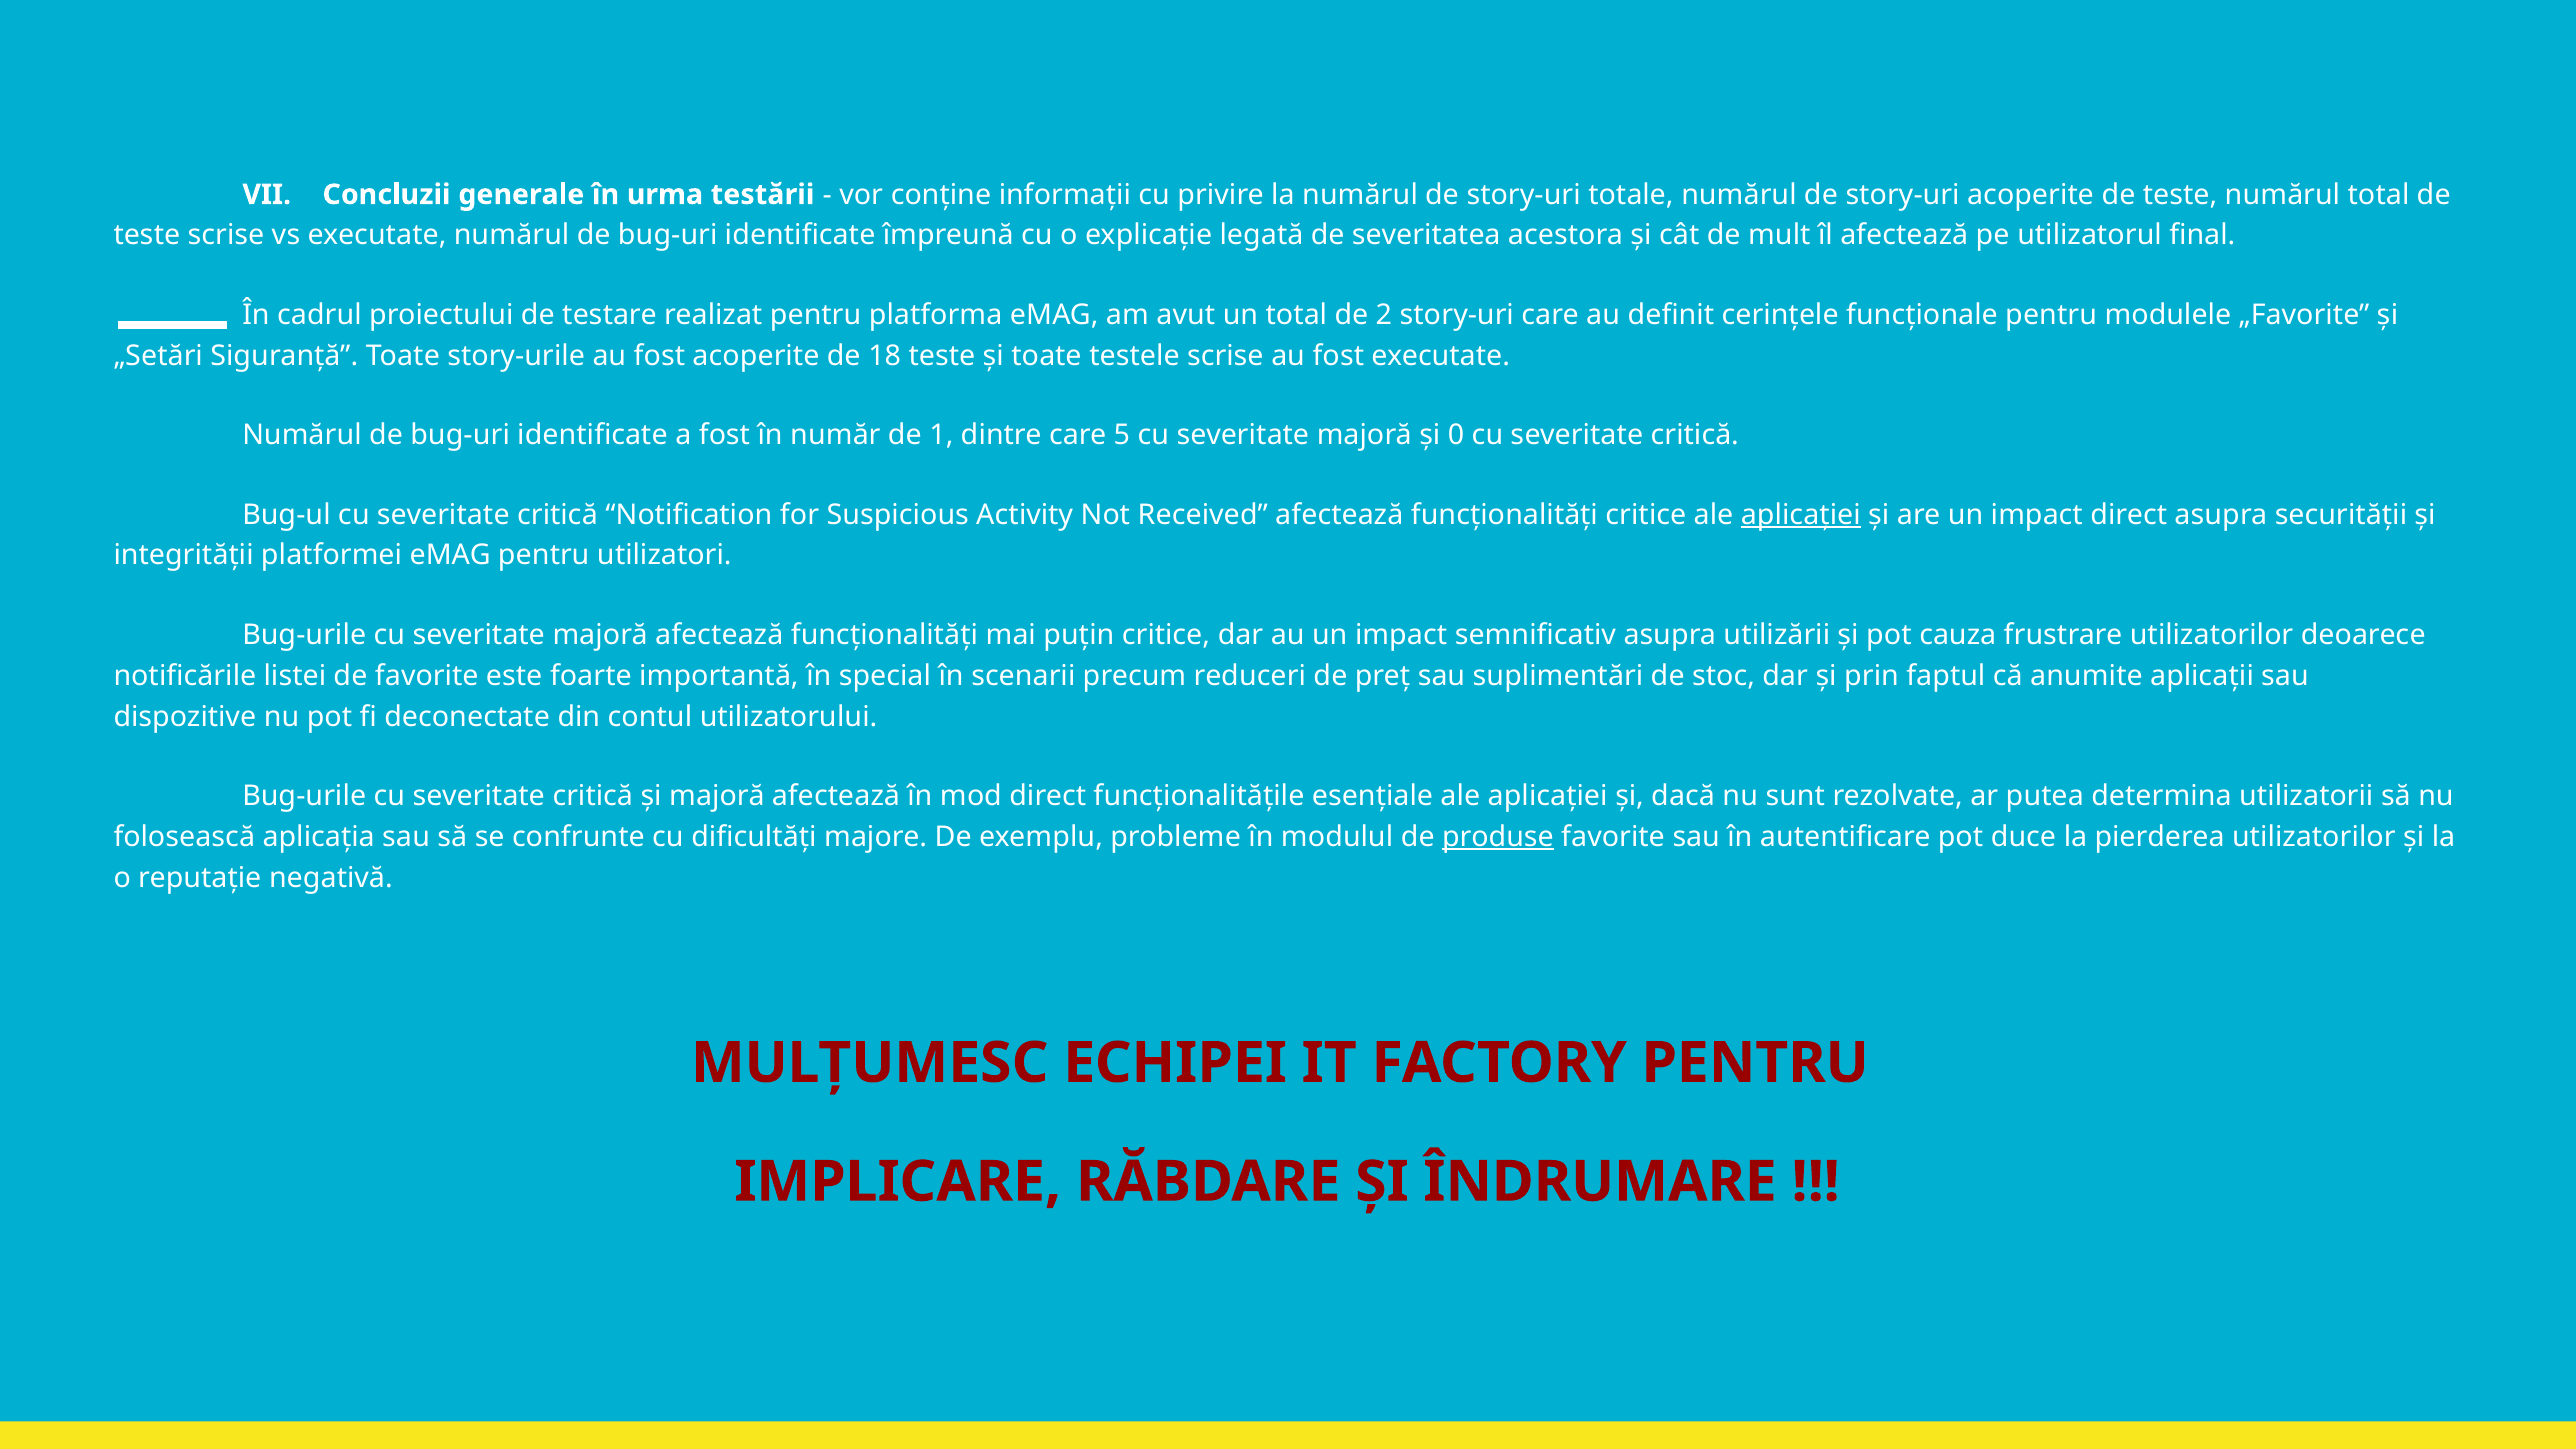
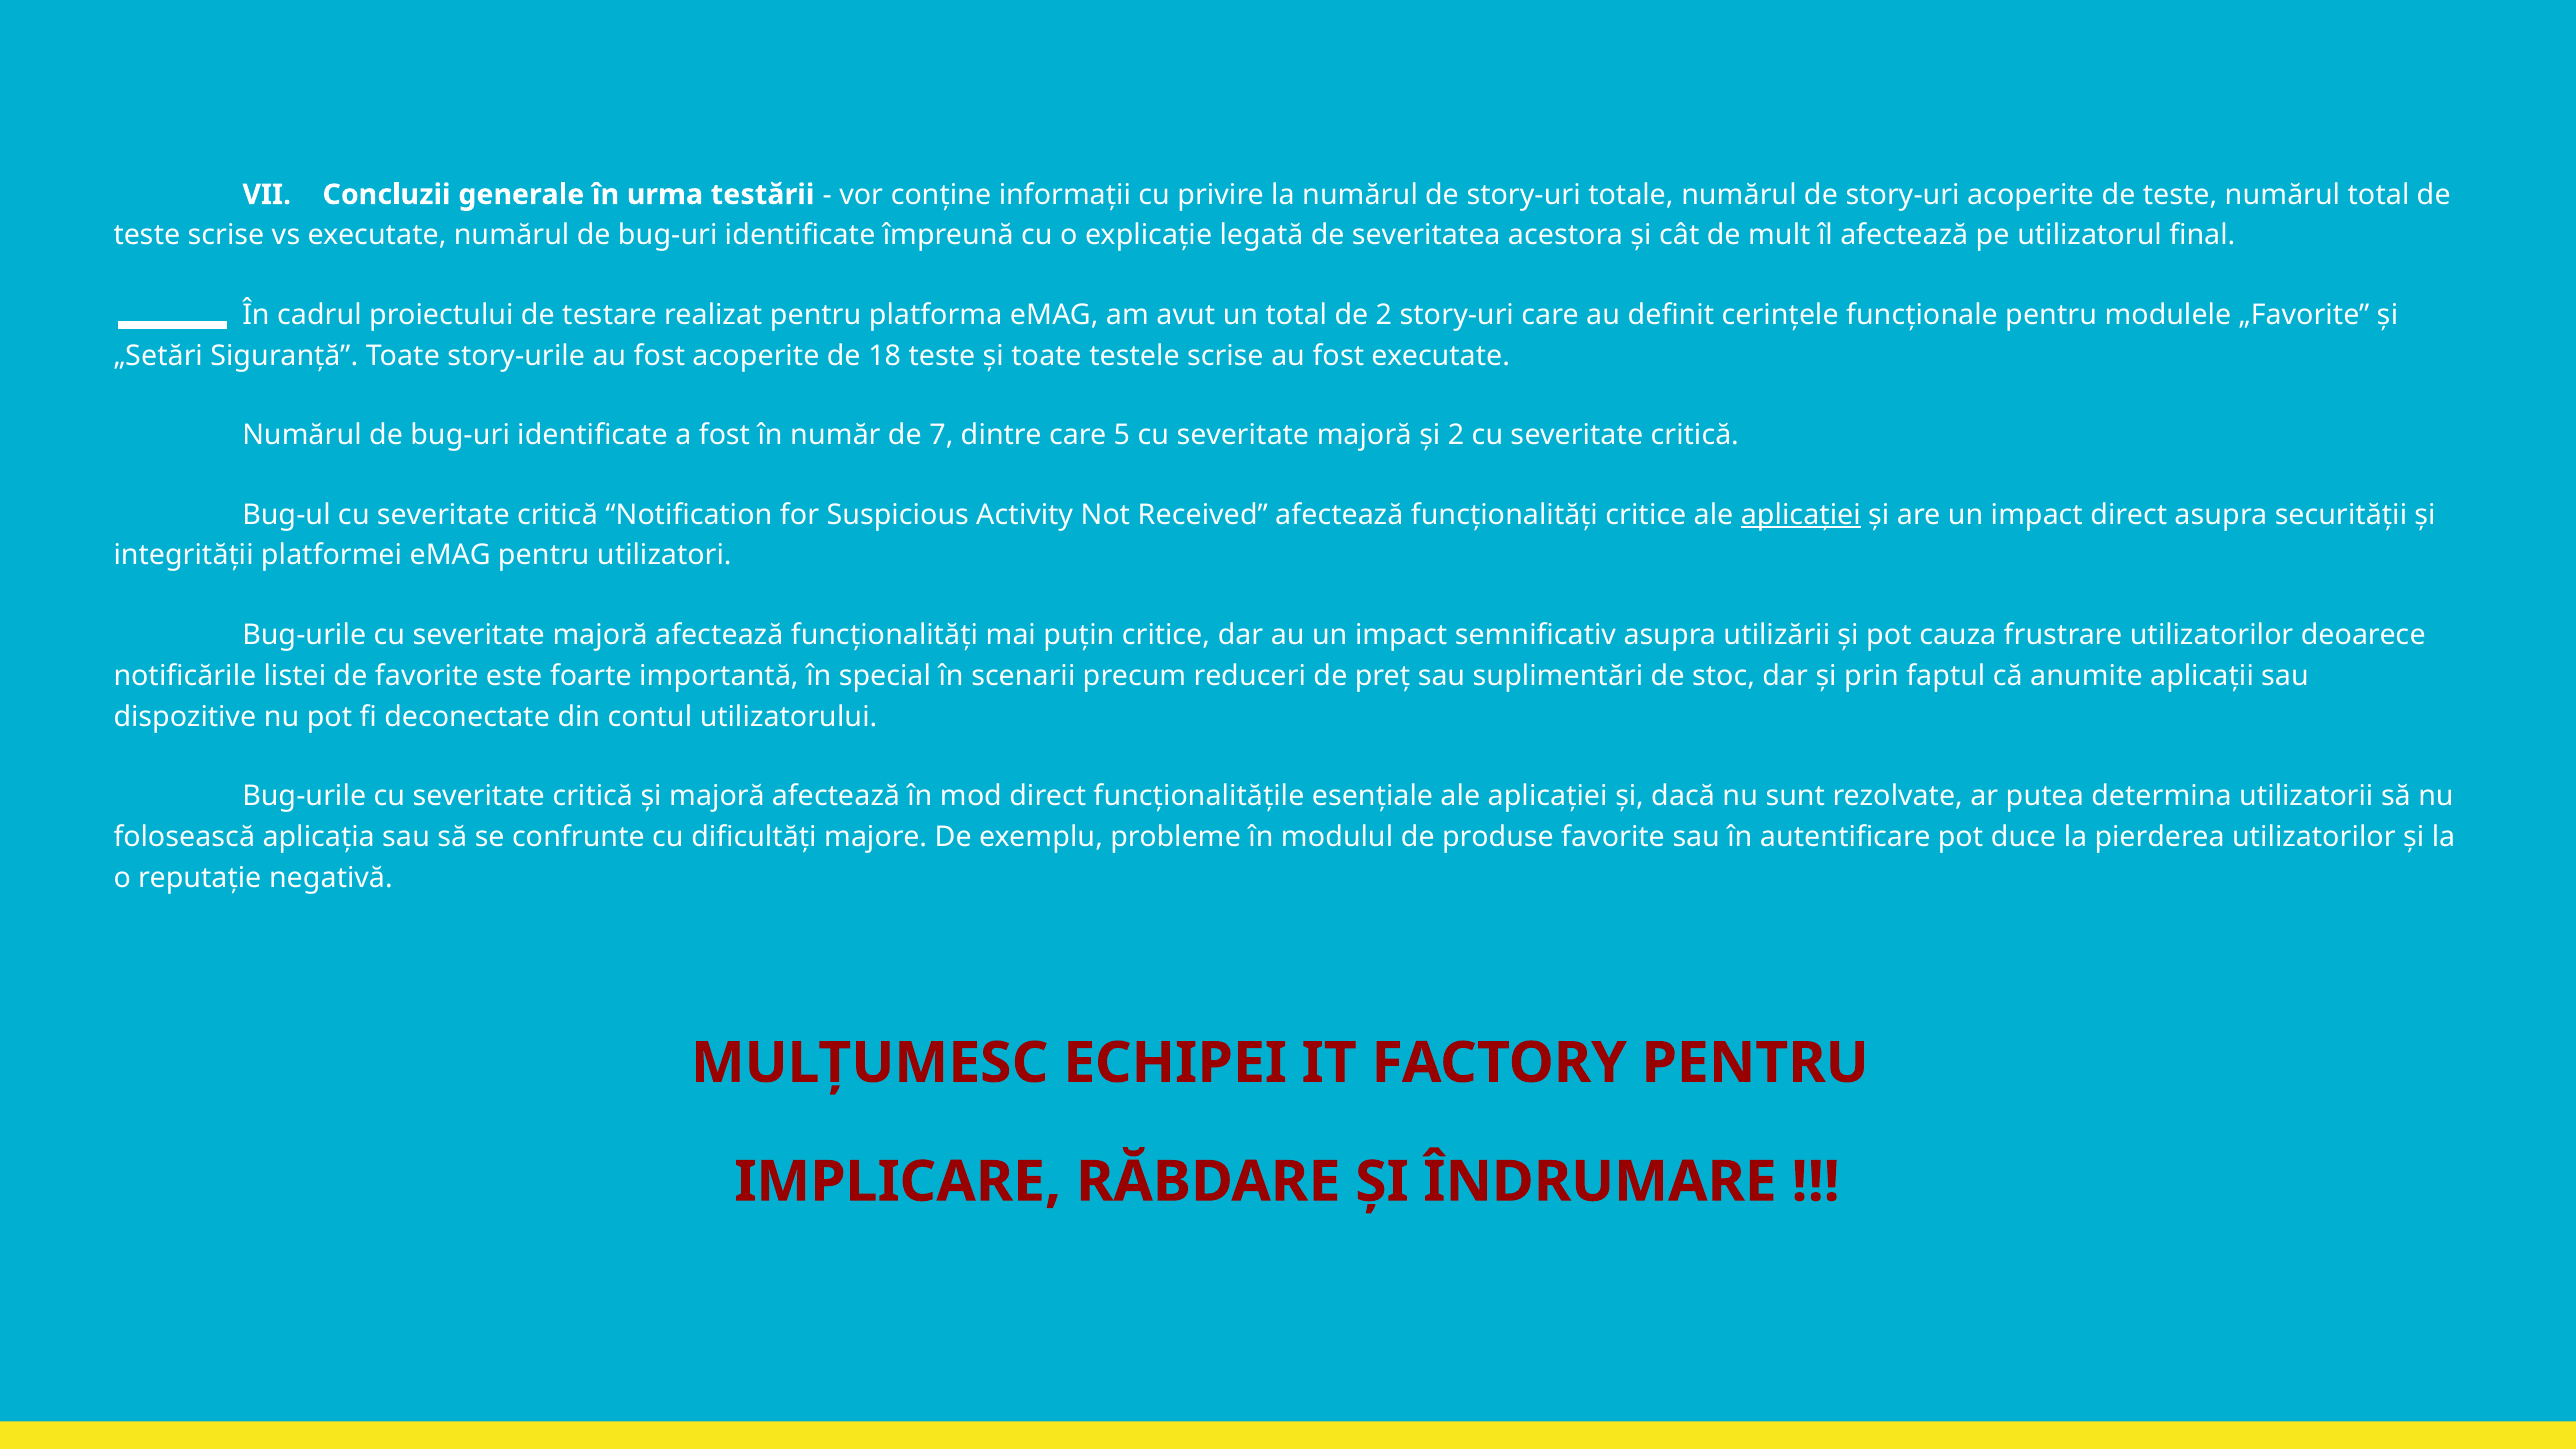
1: 1 -> 7
și 0: 0 -> 2
produse underline: present -> none
